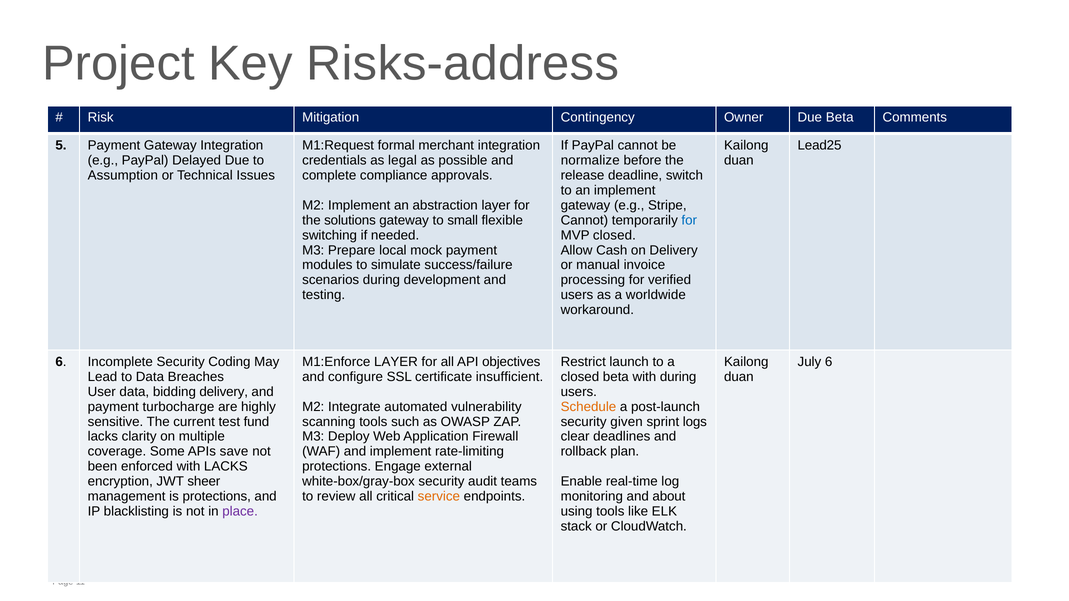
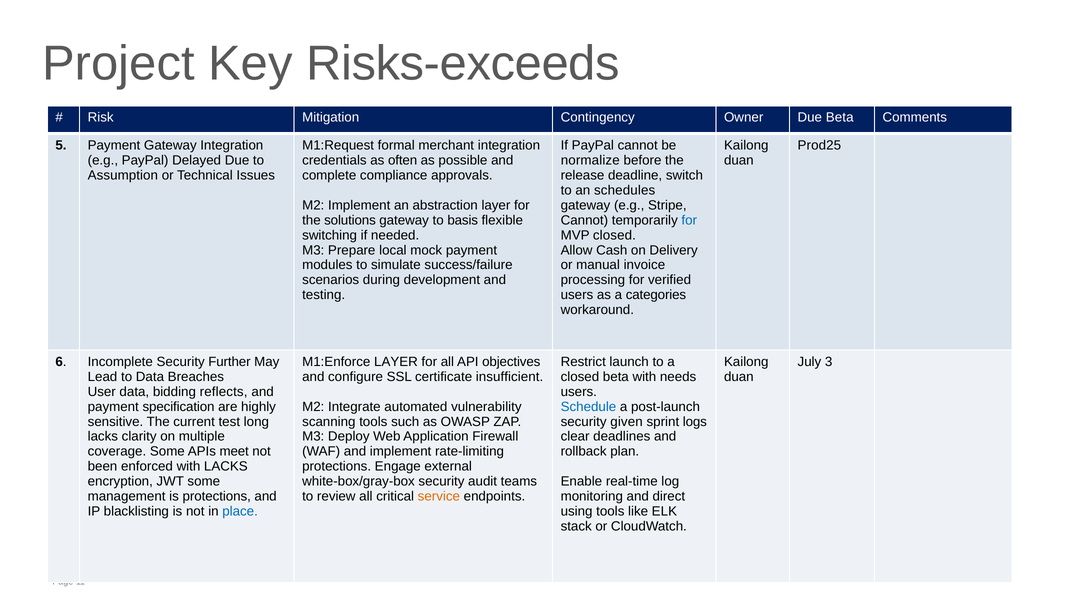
Risks-address: Risks-address -> Risks-exceeds
Lead25: Lead25 -> Prod25
legal: legal -> often
an implement: implement -> schedules
small: small -> basis
worldwide: worldwide -> categories
Coding: Coding -> Further
July 6: 6 -> 3
with during: during -> needs
bidding delivery: delivery -> reflects
turbocharge: turbocharge -> specification
Schedule colour: orange -> blue
fund: fund -> long
save: save -> meet
JWT sheer: sheer -> some
about: about -> direct
place colour: purple -> blue
